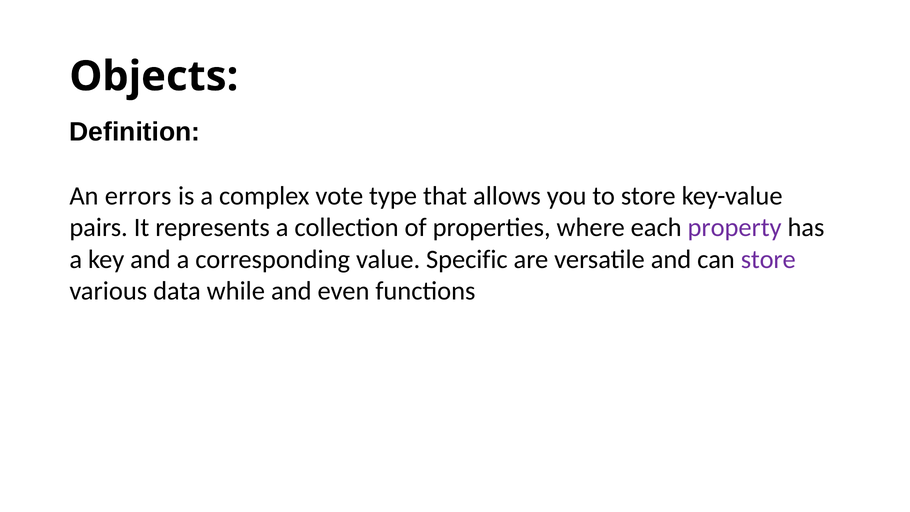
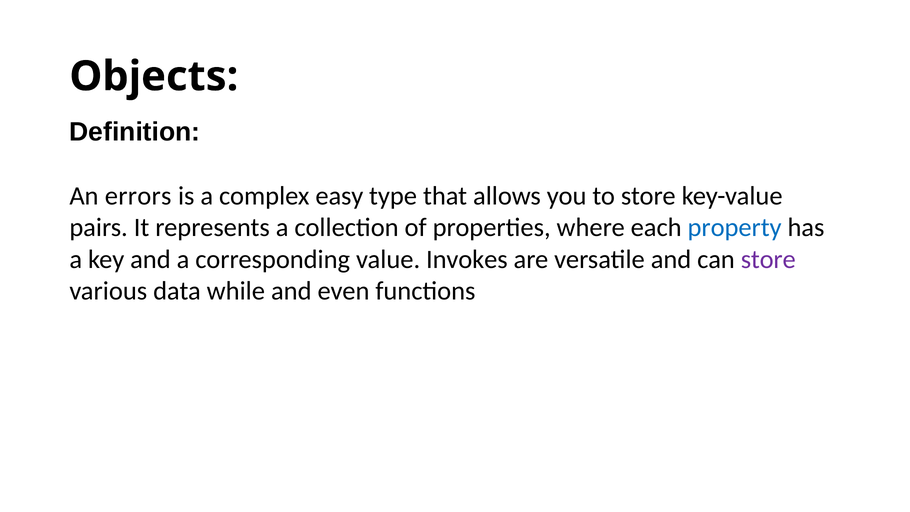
vote: vote -> easy
property colour: purple -> blue
Specific: Specific -> Invokes
